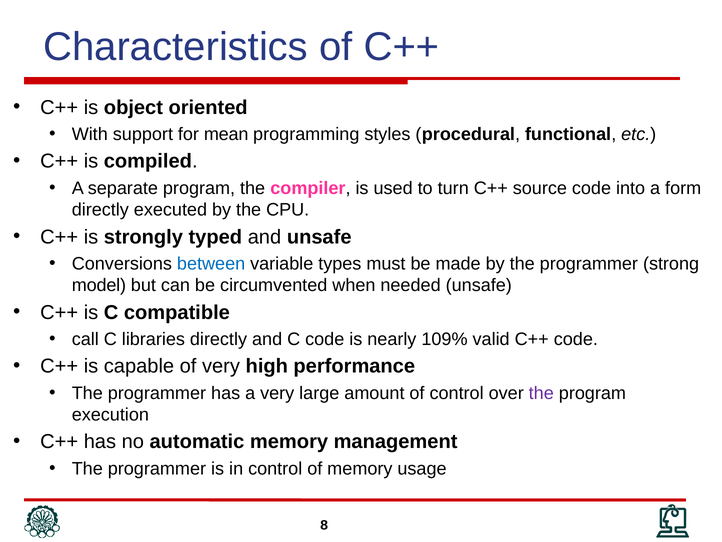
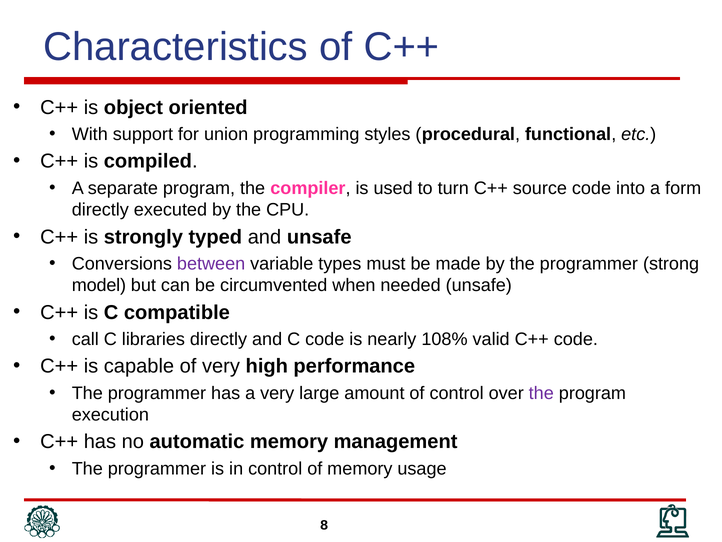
mean: mean -> union
between colour: blue -> purple
109%: 109% -> 108%
